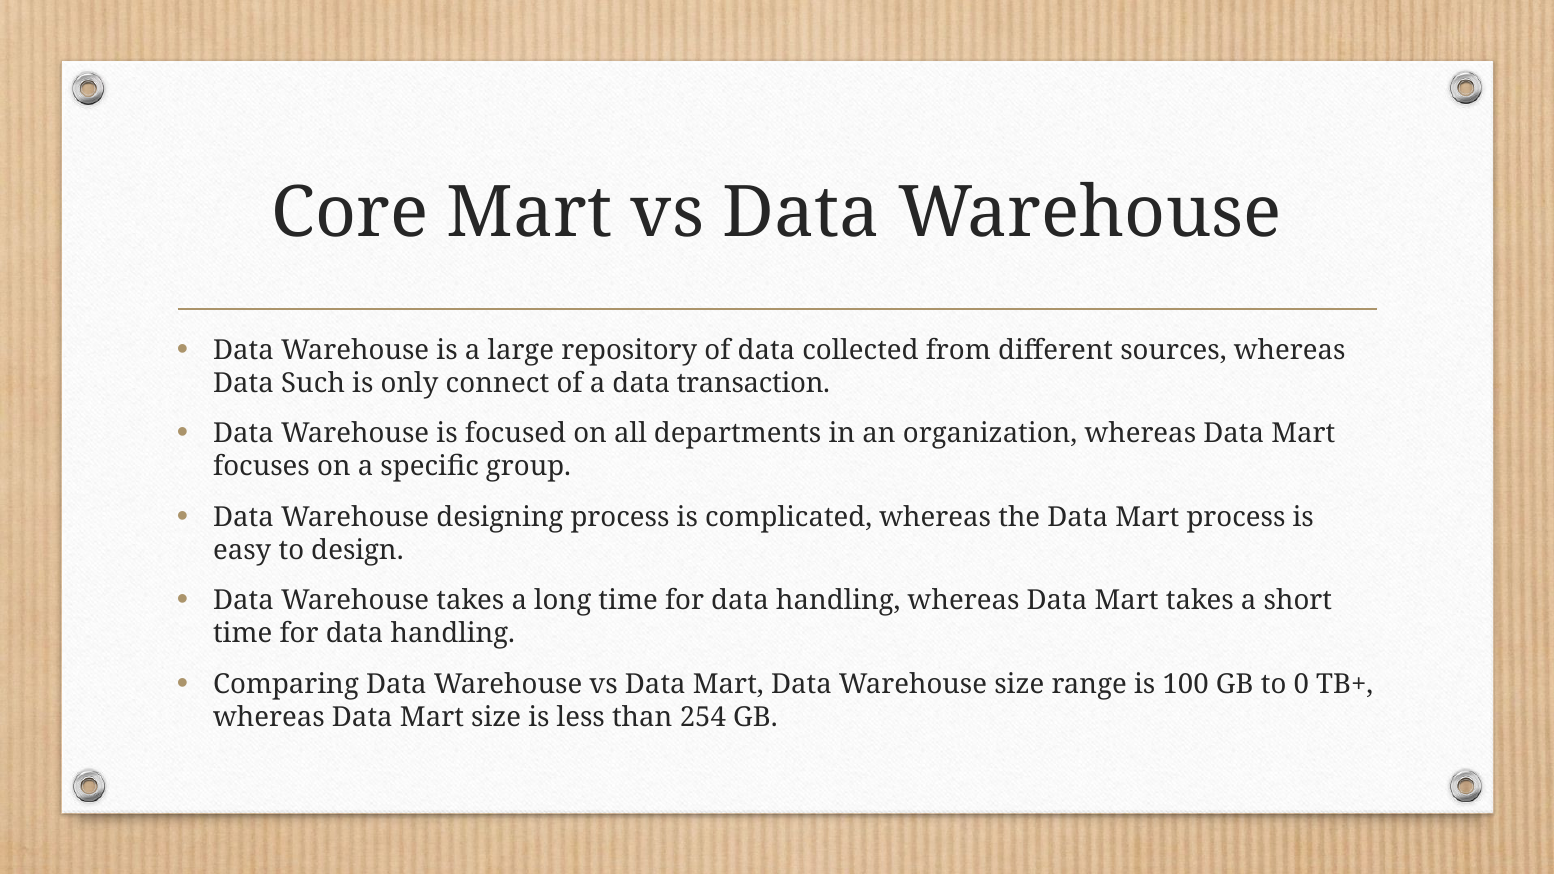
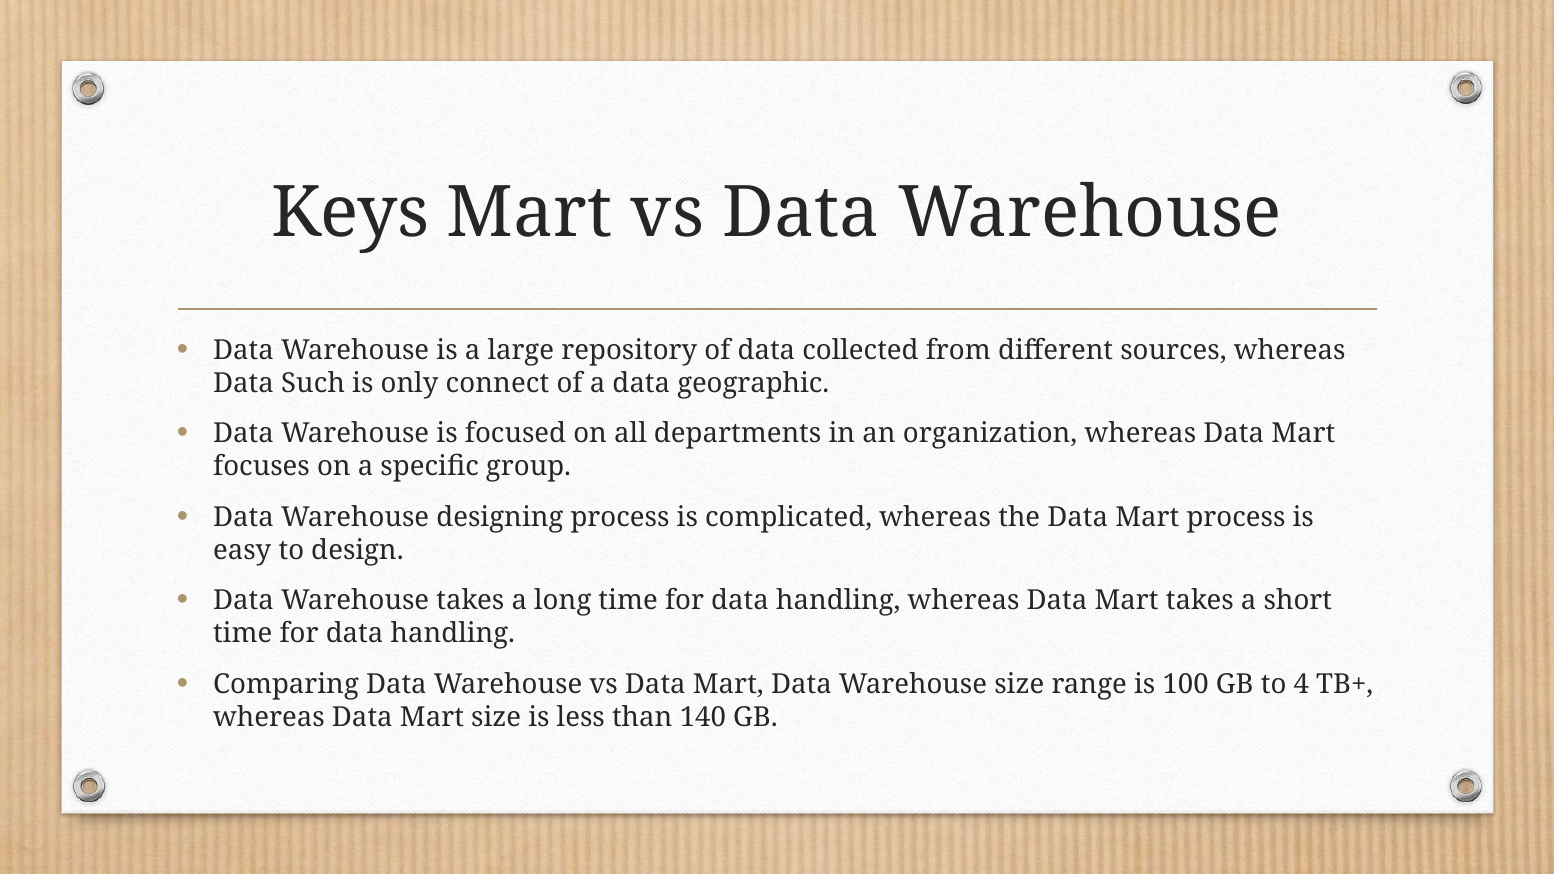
Core: Core -> Keys
transaction: transaction -> geographic
0: 0 -> 4
254: 254 -> 140
